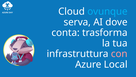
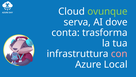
ovunque colour: light blue -> light green
